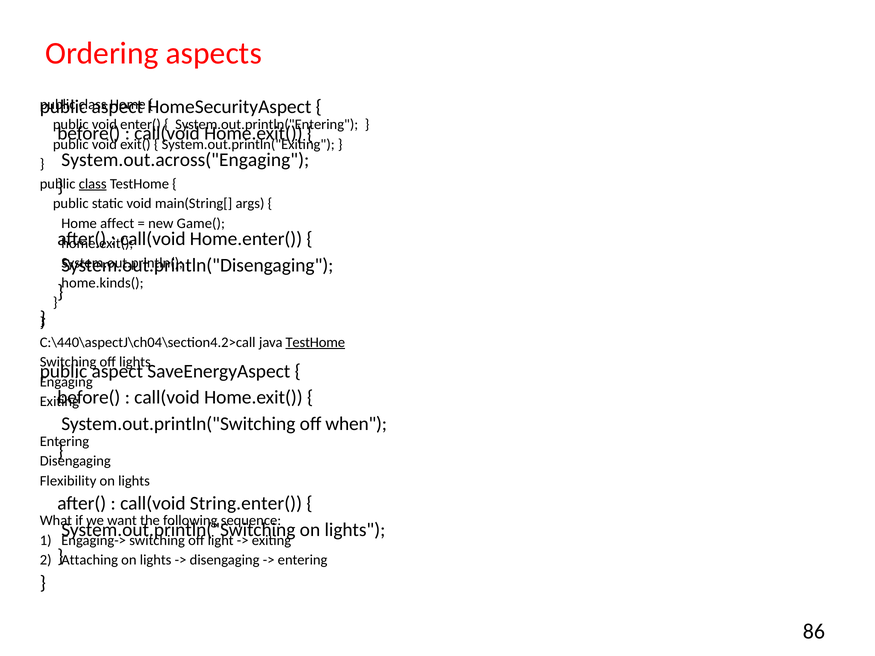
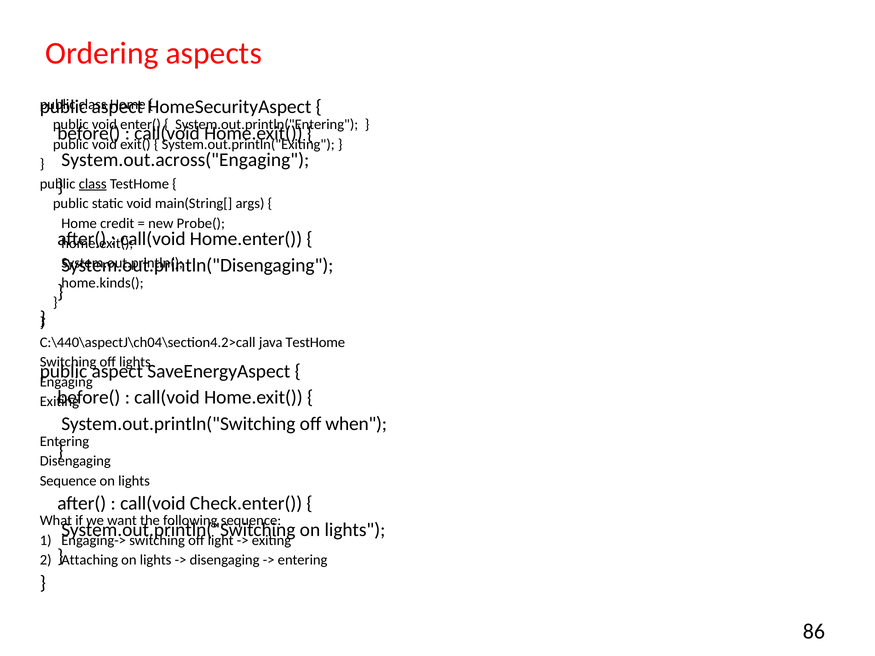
affect: affect -> credit
Game(: Game( -> Probe(
TestHome at (315, 342) underline: present -> none
Flexibility at (68, 481): Flexibility -> Sequence
String.enter(: String.enter( -> Check.enter(
